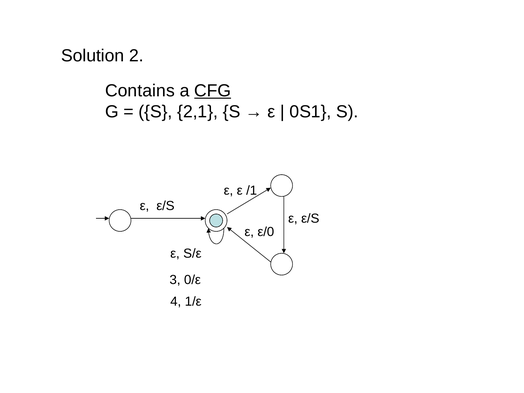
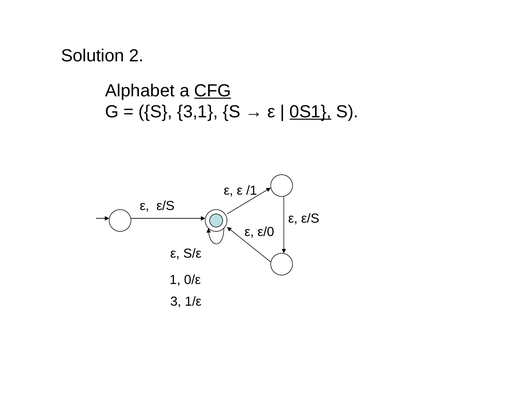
Contains: Contains -> Alphabet
2,1: 2,1 -> 3,1
0S1 underline: none -> present
3: 3 -> 1
4: 4 -> 3
